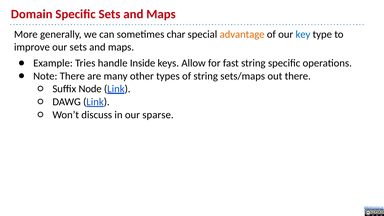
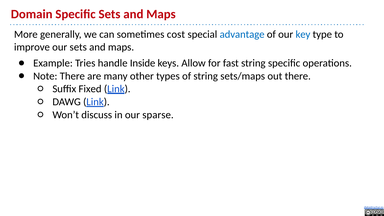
char: char -> cost
advantage colour: orange -> blue
Node: Node -> Fixed
